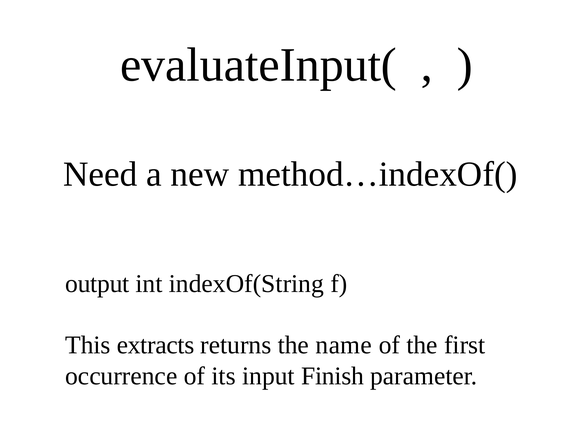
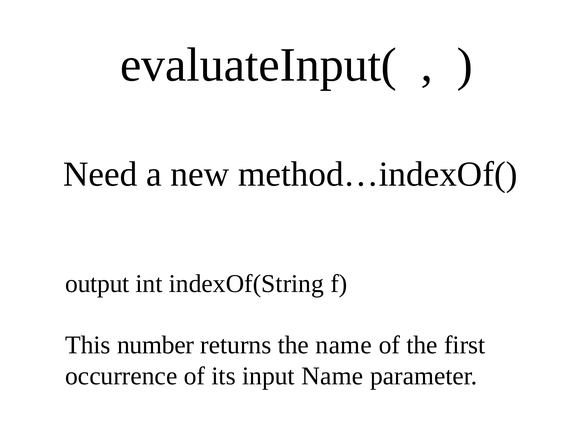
extracts: extracts -> number
input Finish: Finish -> Name
